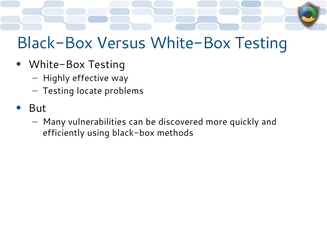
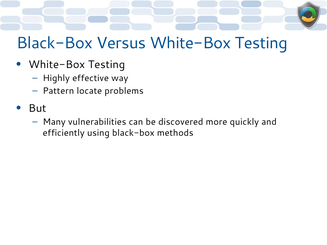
Testing at (58, 91): Testing -> Pattern
